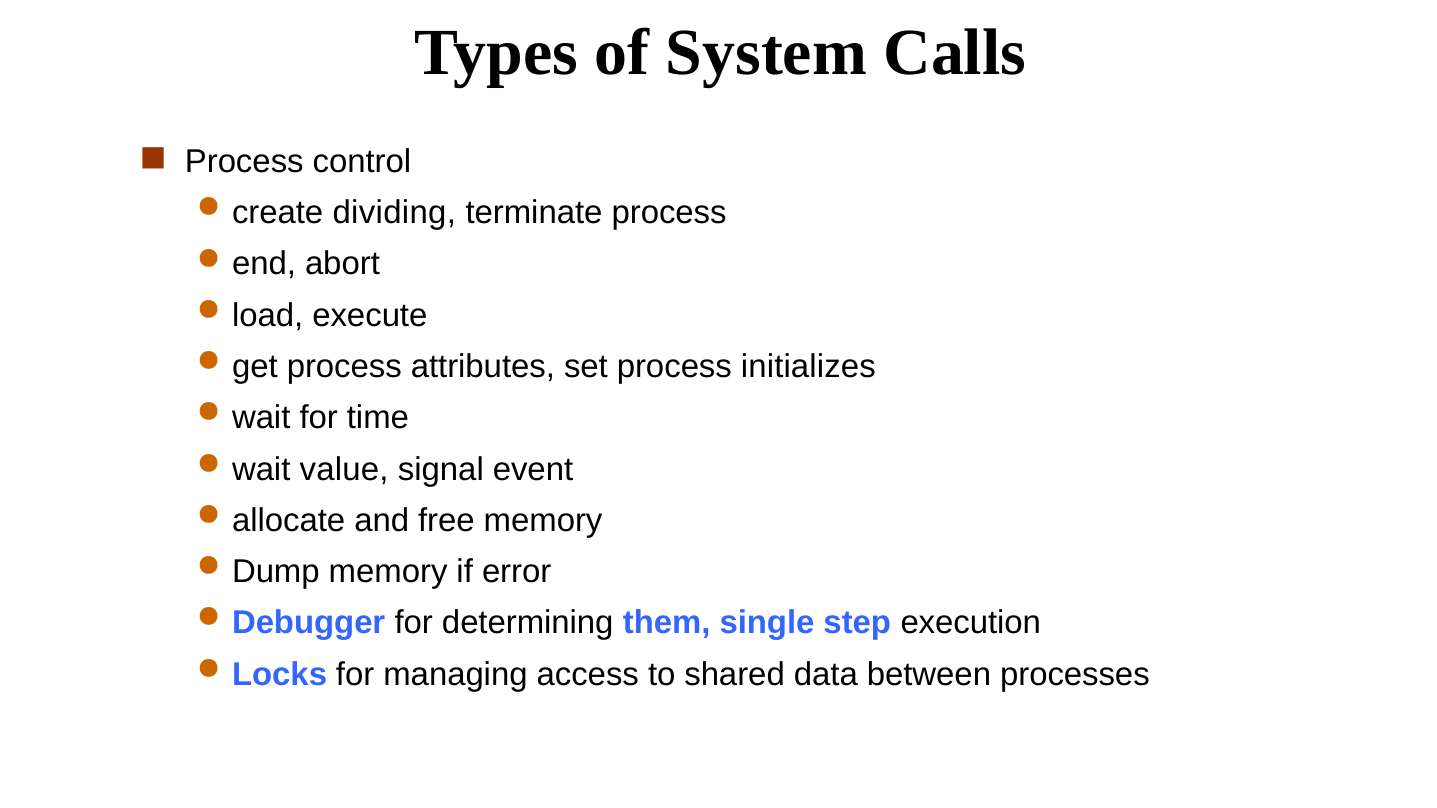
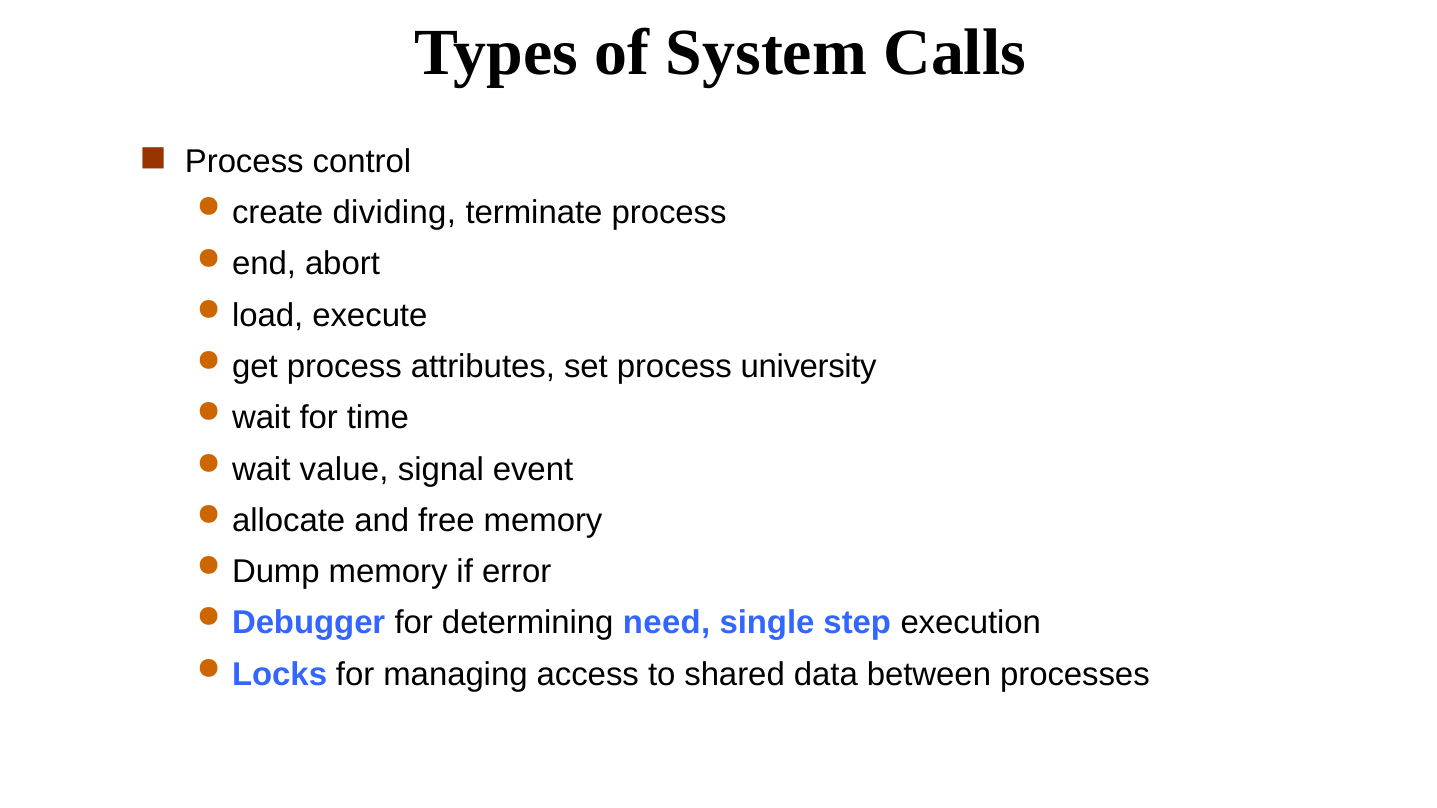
initializes: initializes -> university
them: them -> need
